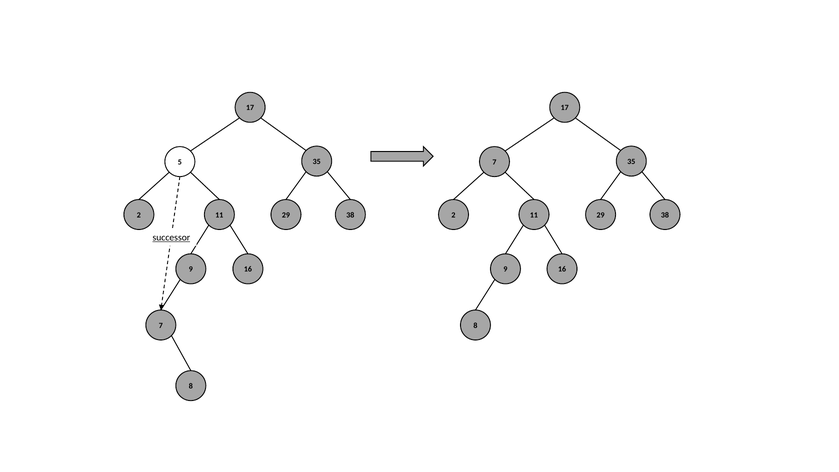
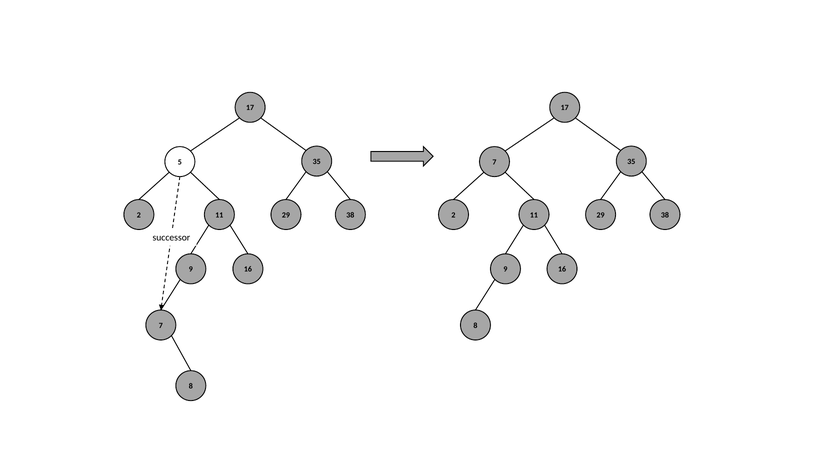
successor underline: present -> none
